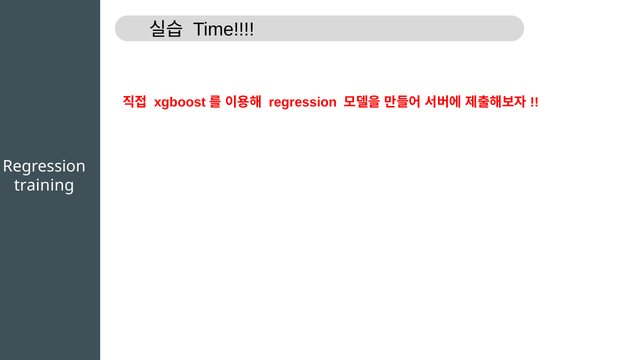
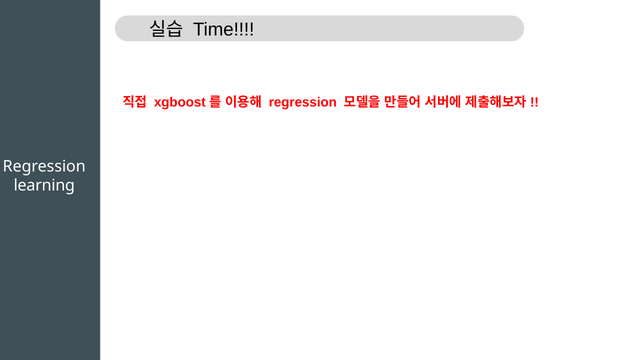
training: training -> learning
